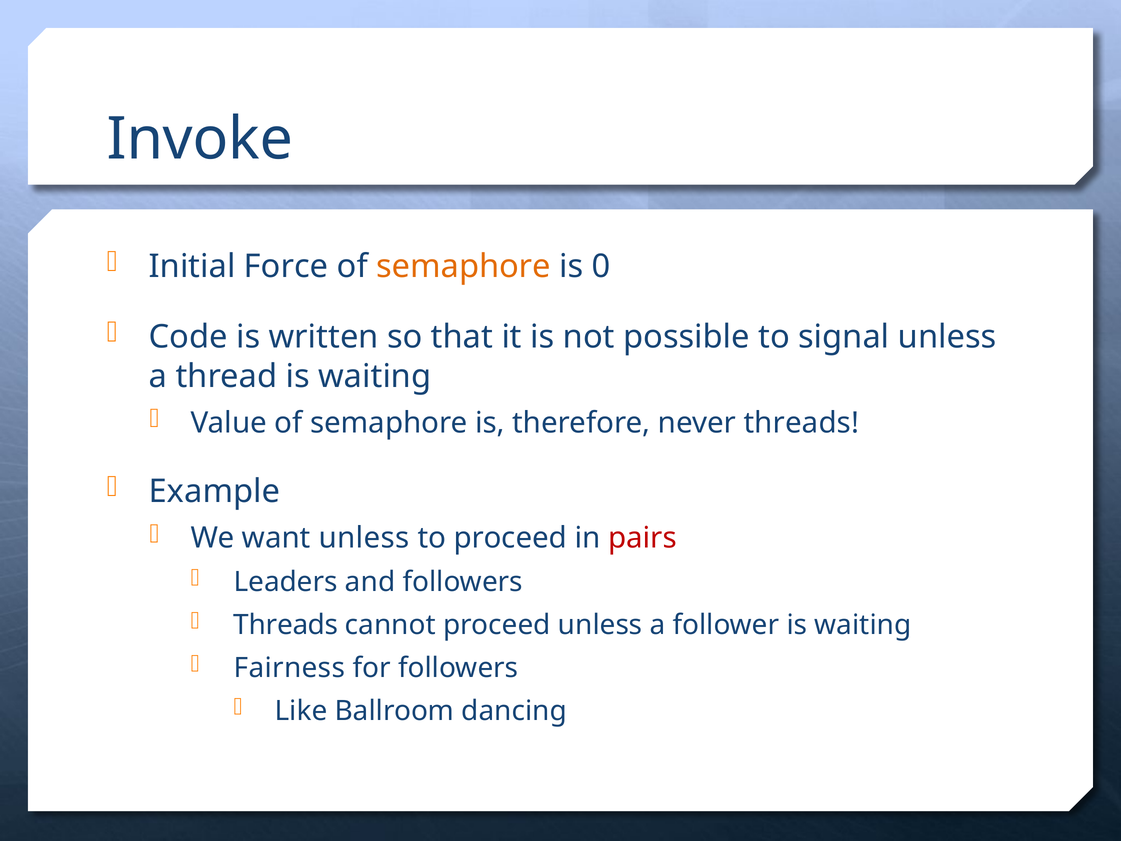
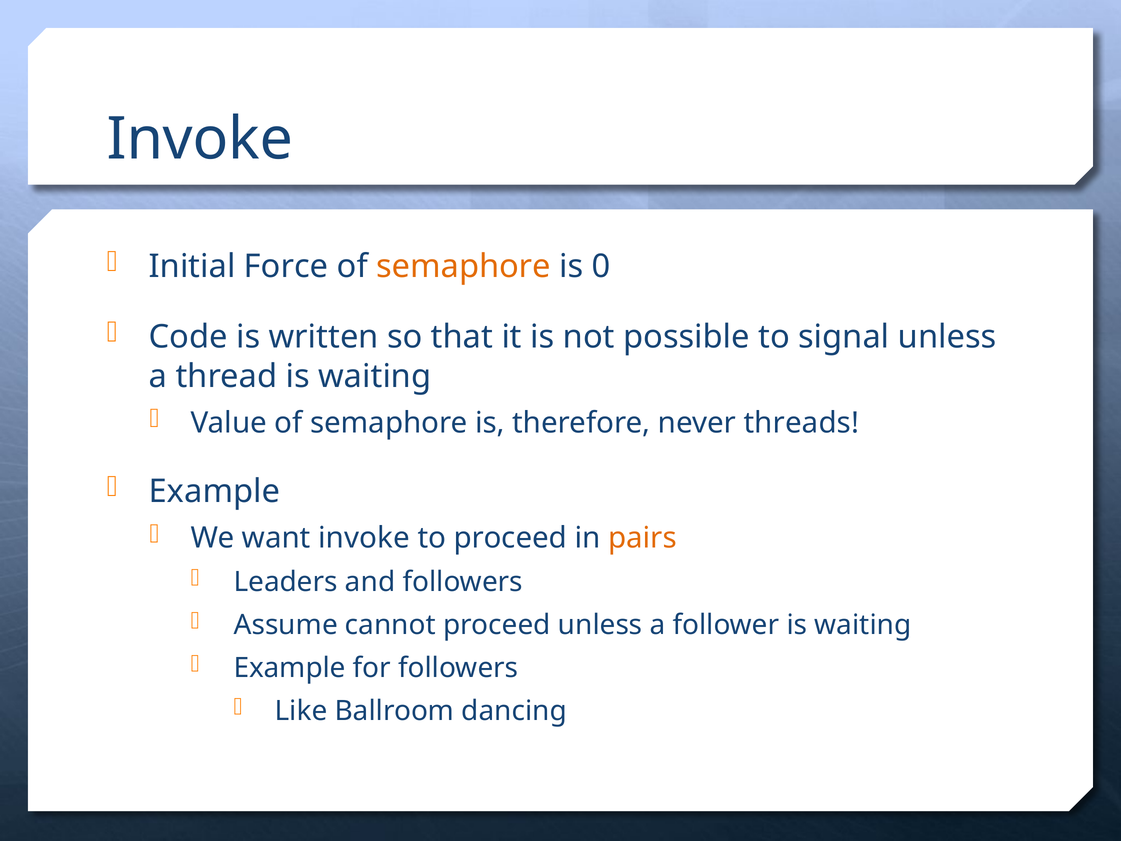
want unless: unless -> invoke
pairs colour: red -> orange
Threads at (286, 625): Threads -> Assume
Fairness at (289, 668): Fairness -> Example
